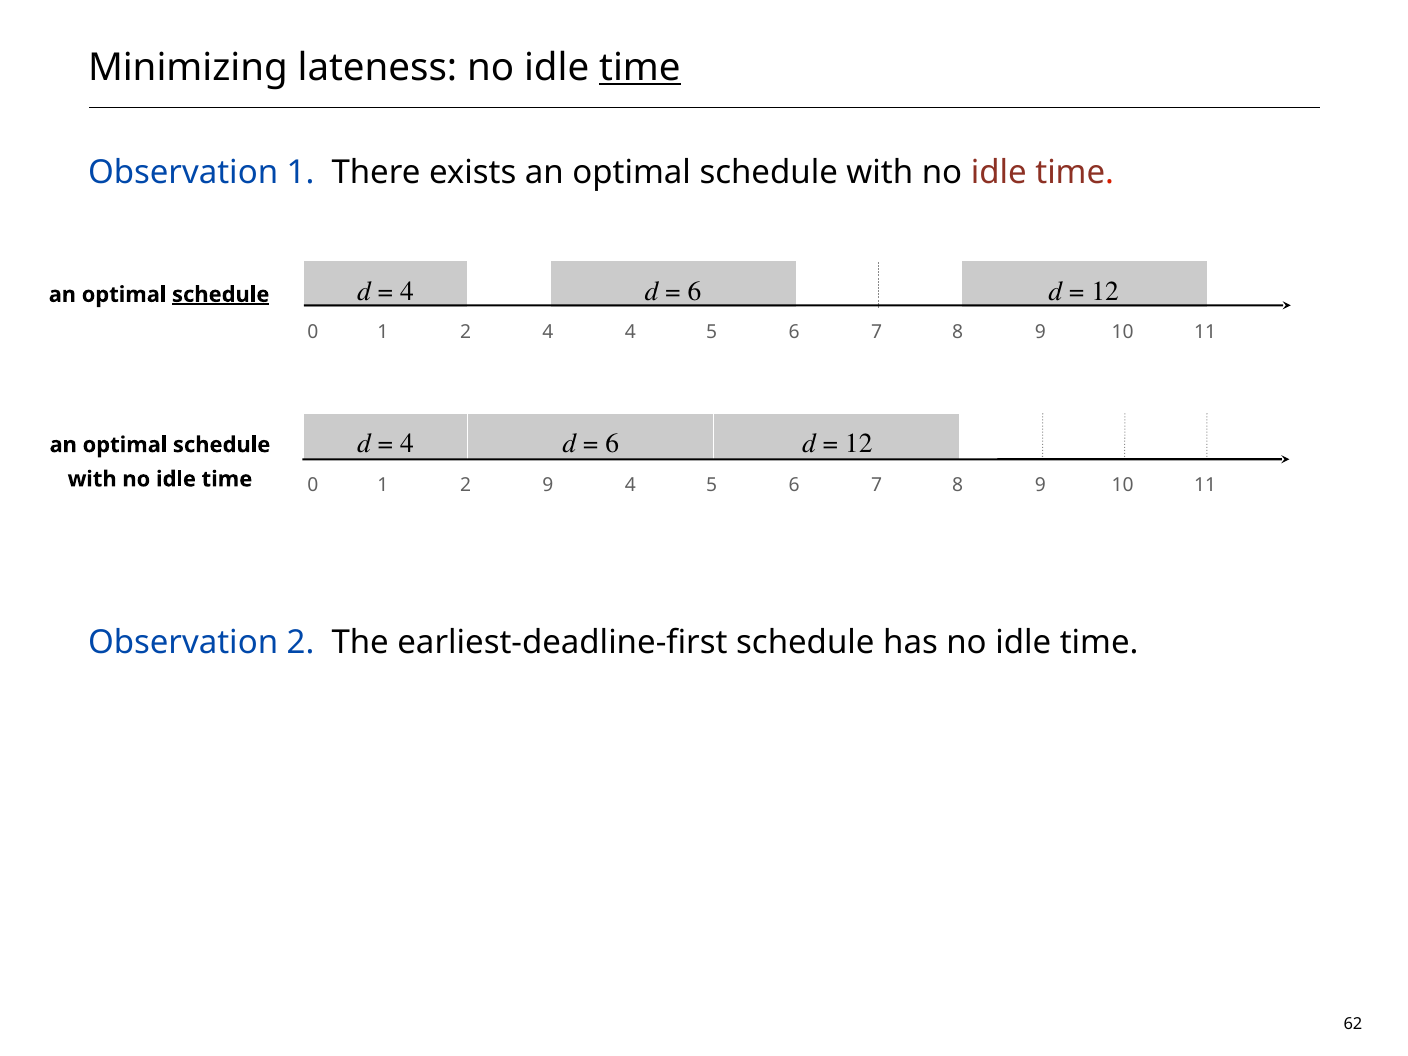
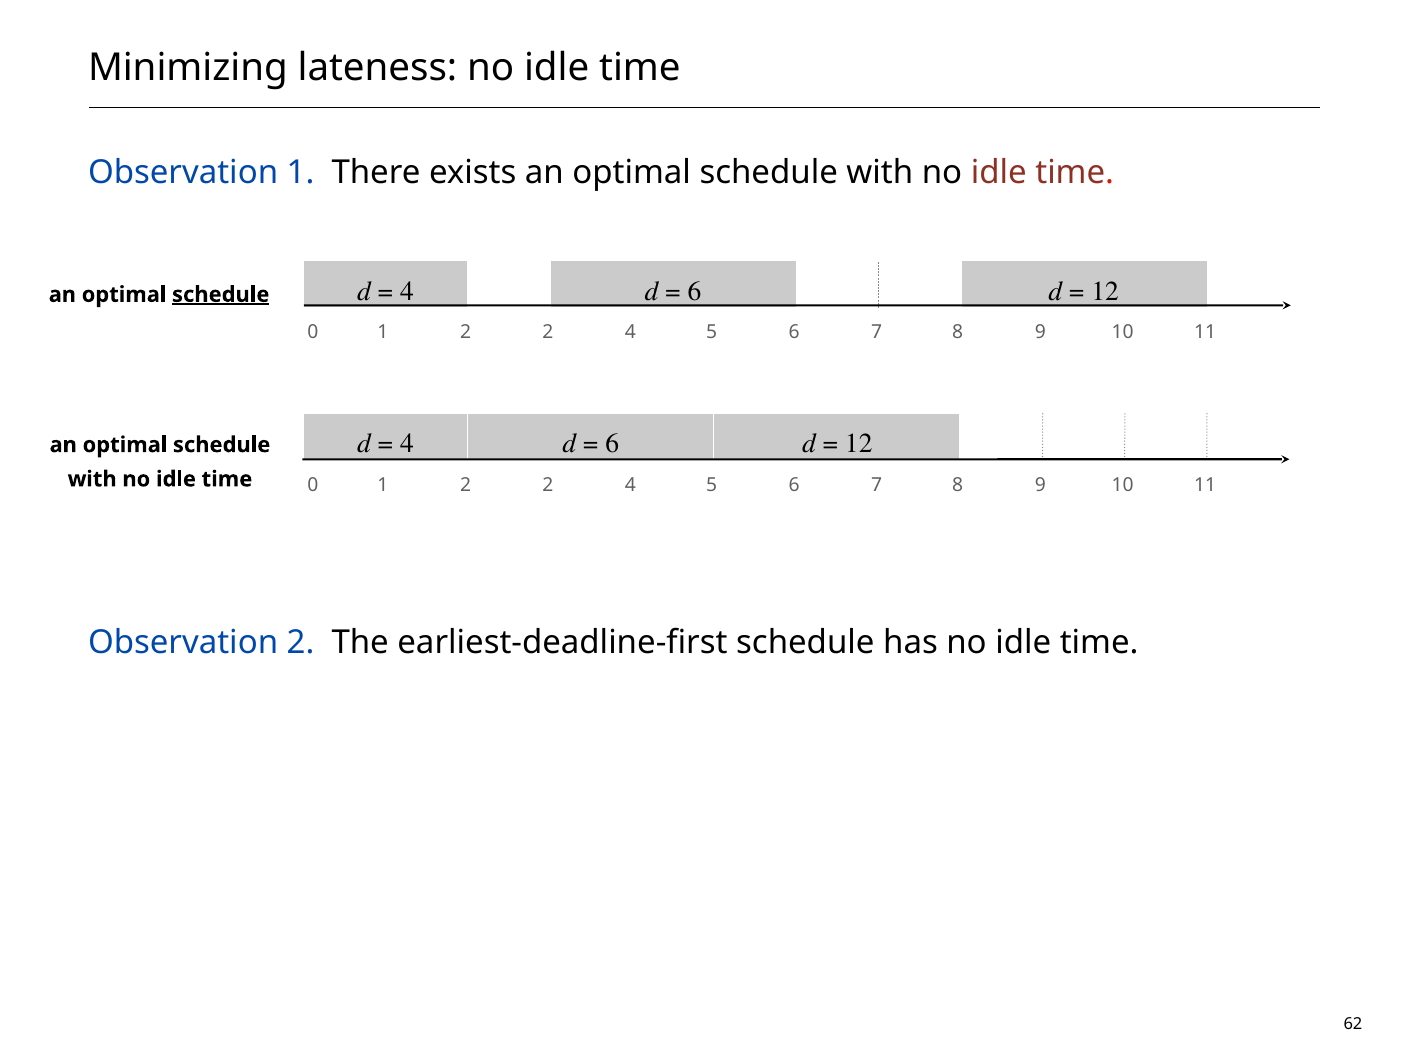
time at (640, 68) underline: present -> none
4 at (548, 332): 4 -> 2
9 at (548, 485): 9 -> 2
